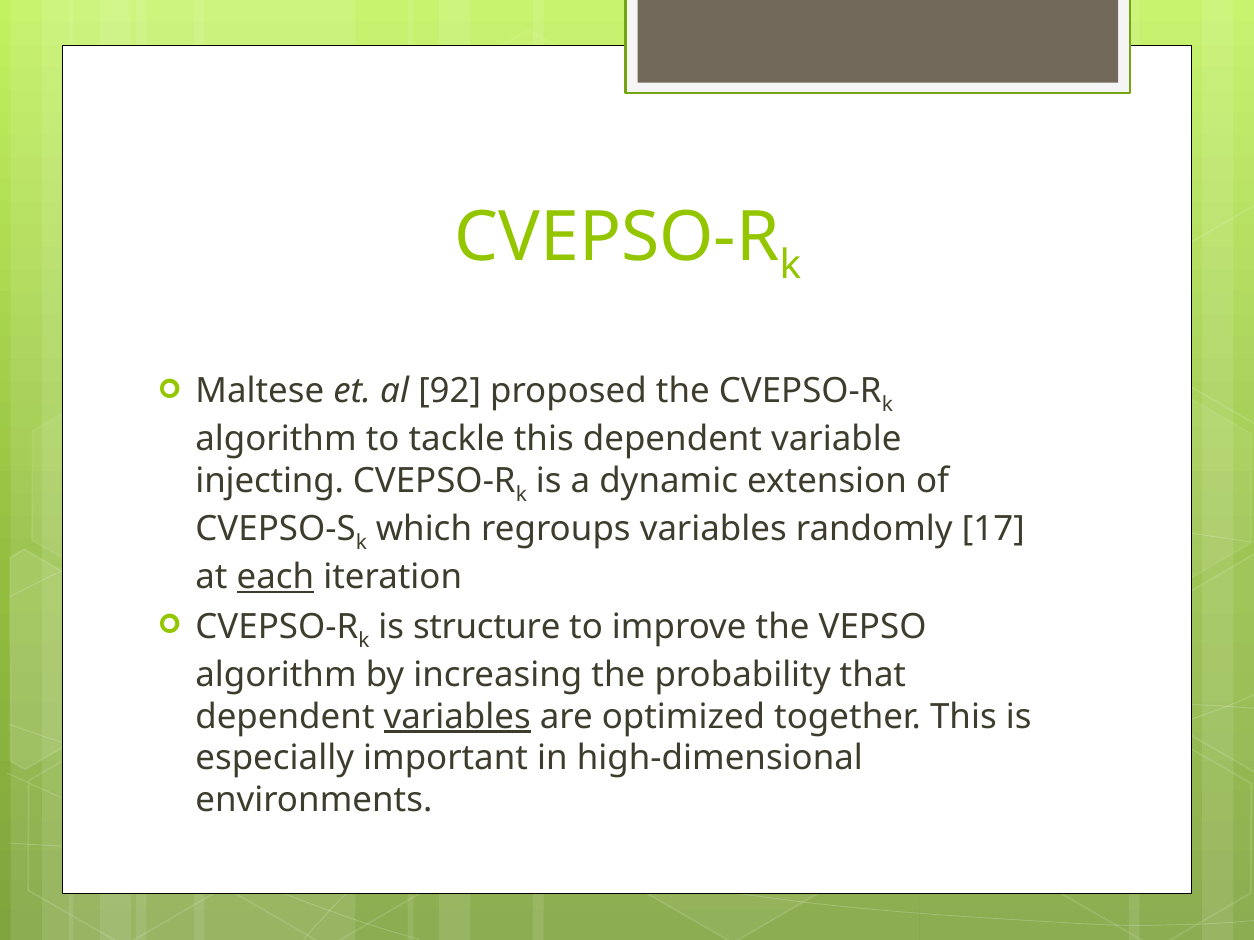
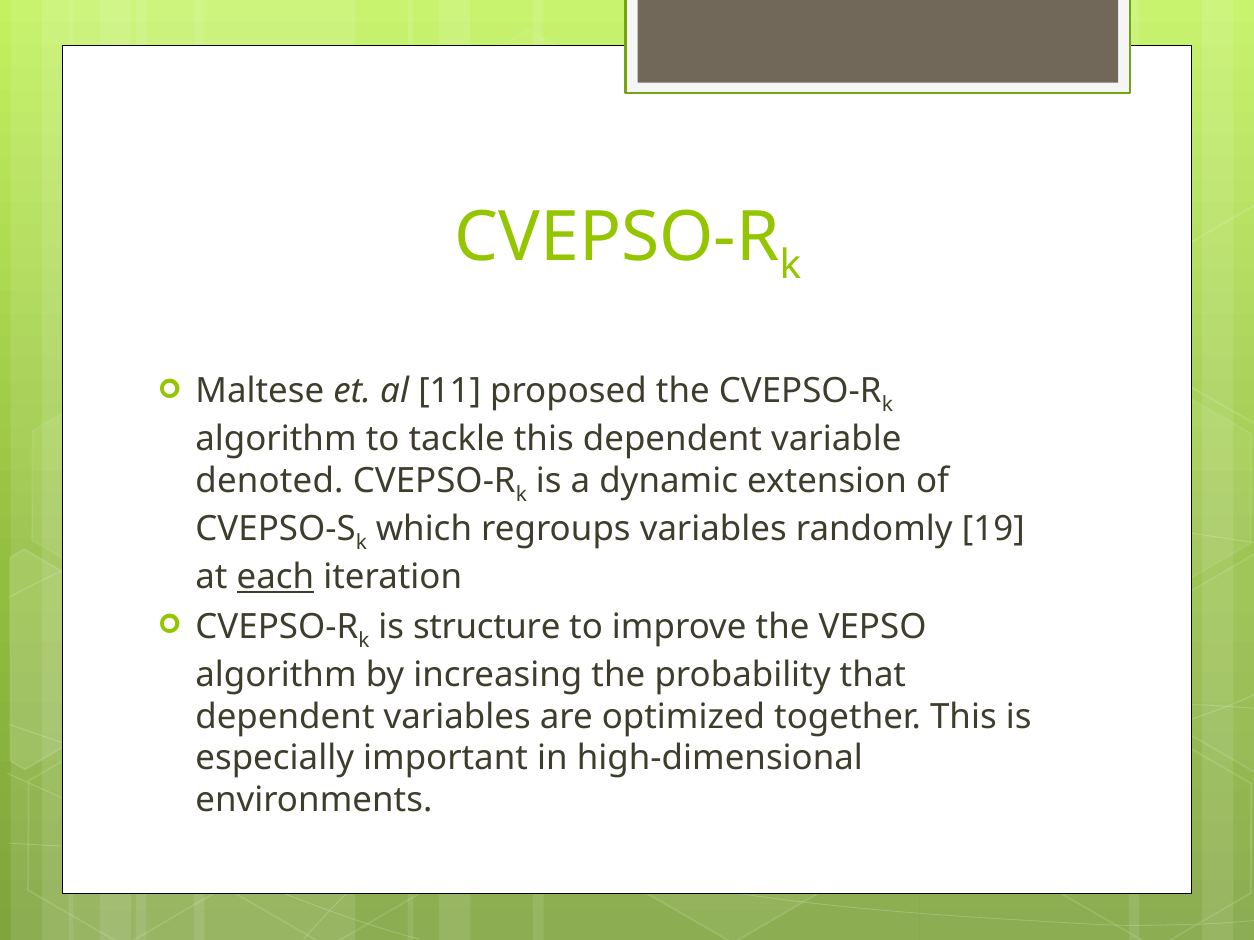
92: 92 -> 11
injecting: injecting -> denoted
17: 17 -> 19
variables at (457, 717) underline: present -> none
